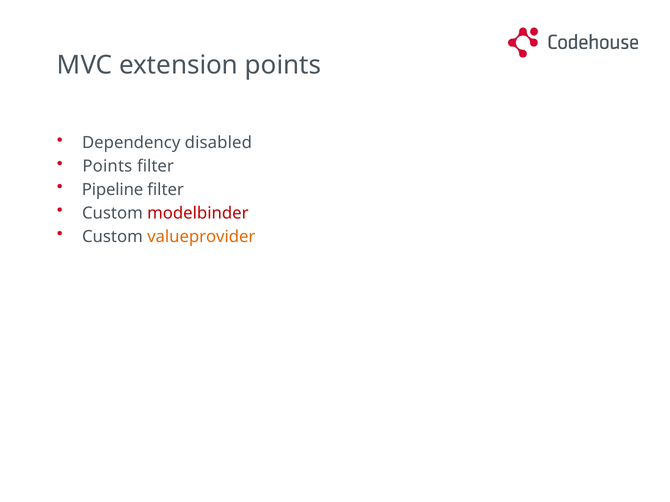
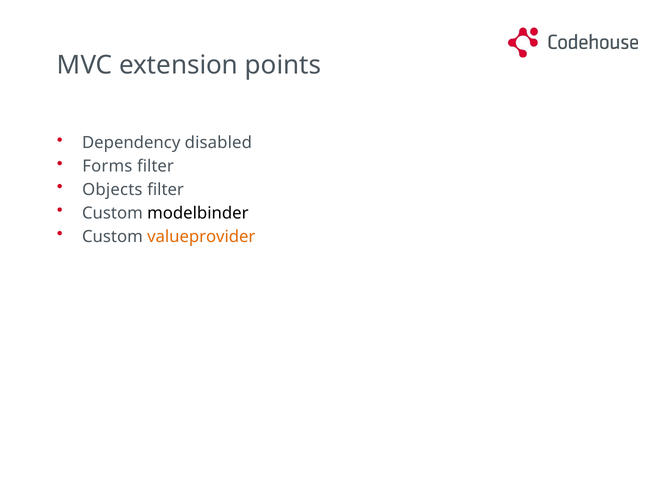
Points at (107, 166): Points -> Forms
Pipeline: Pipeline -> Objects
modelbinder colour: red -> black
